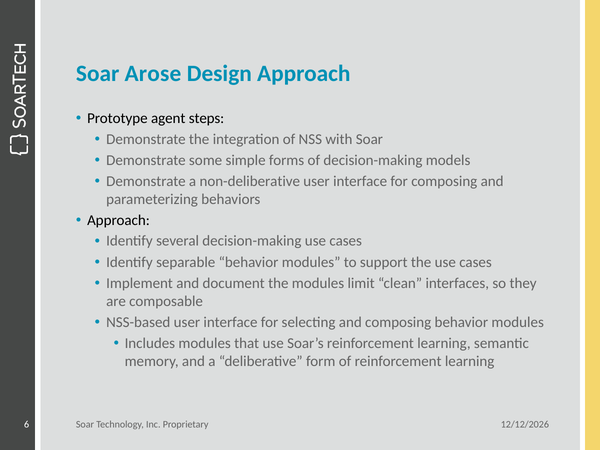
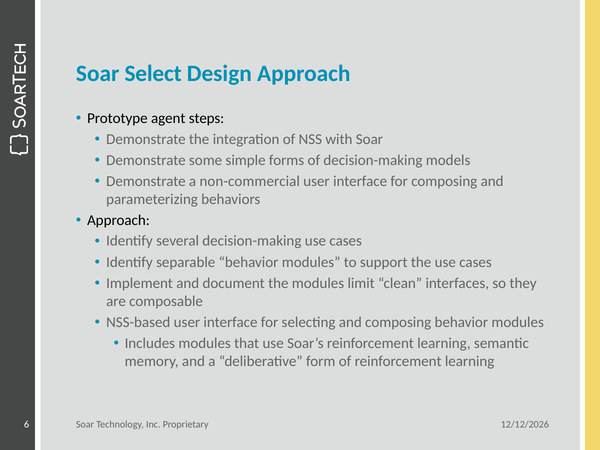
Arose: Arose -> Select
non-deliberative: non-deliberative -> non-commercial
